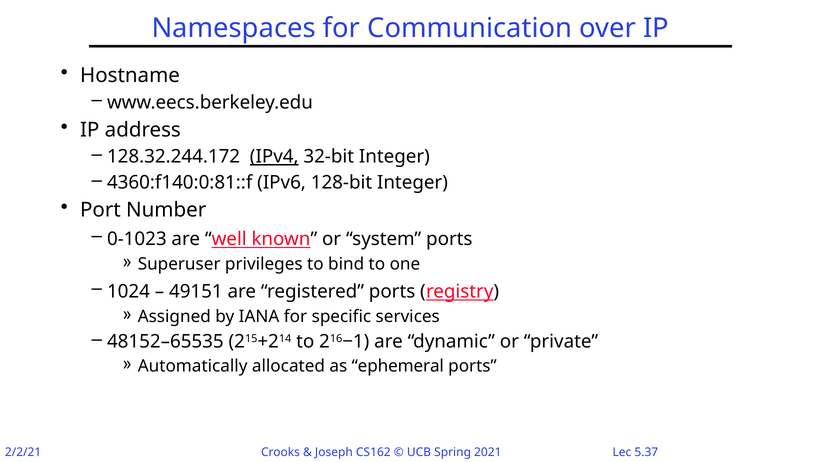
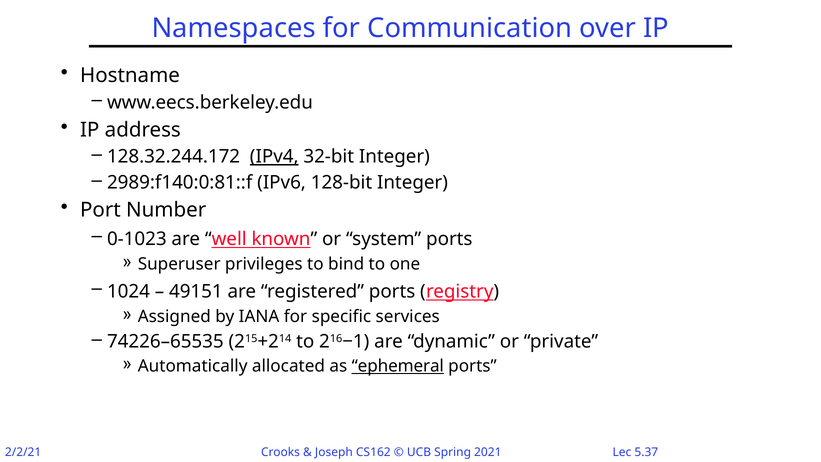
4360:f140:0:81::f: 4360:f140:0:81::f -> 2989:f140:0:81::f
48152–65535: 48152–65535 -> 74226–65535
ephemeral underline: none -> present
